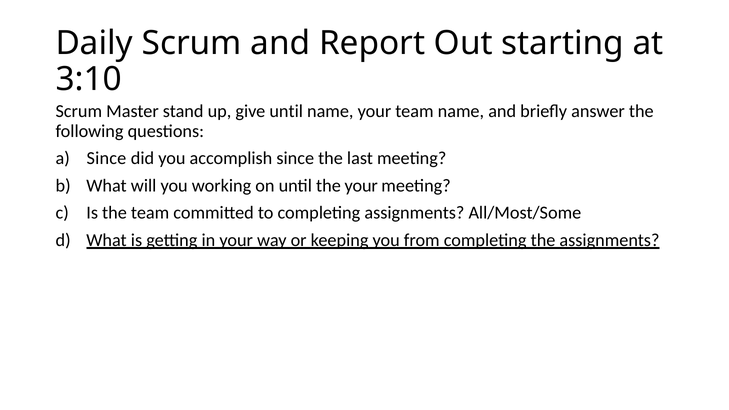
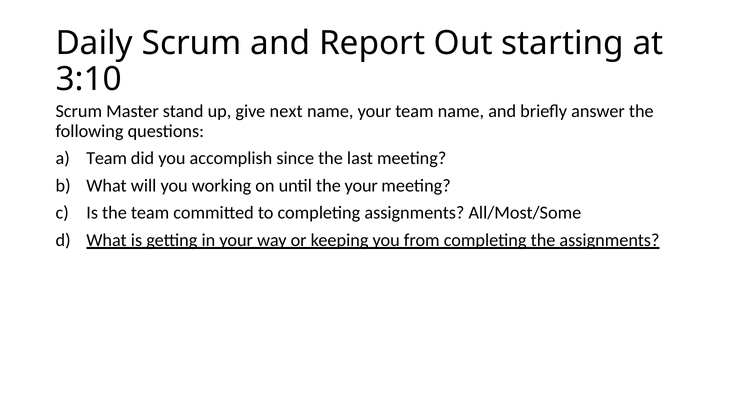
give until: until -> next
Since at (106, 158): Since -> Team
